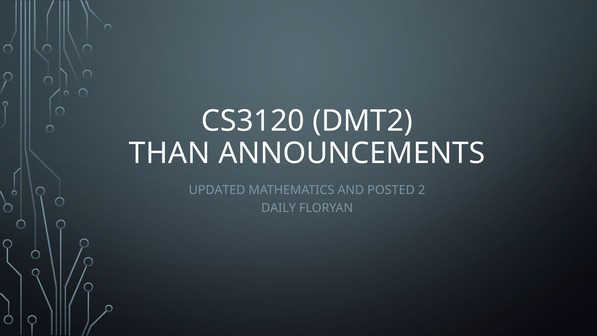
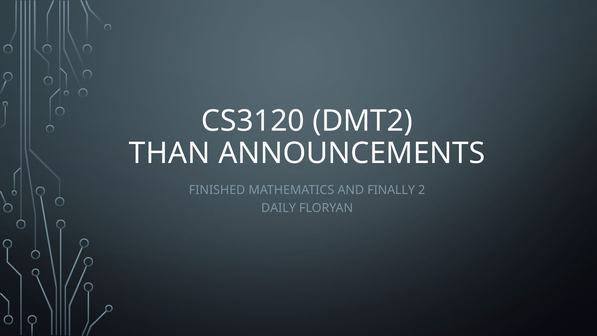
UPDATED: UPDATED -> FINISHED
POSTED: POSTED -> FINALLY
